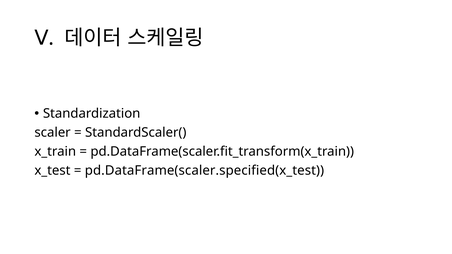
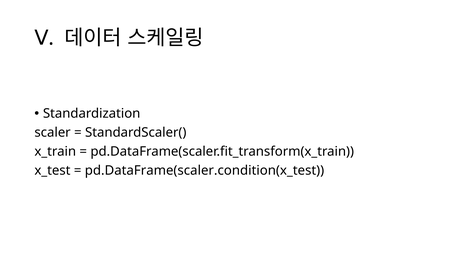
pd.DataFrame(scaler.specified(x_test: pd.DataFrame(scaler.specified(x_test -> pd.DataFrame(scaler.condition(x_test
